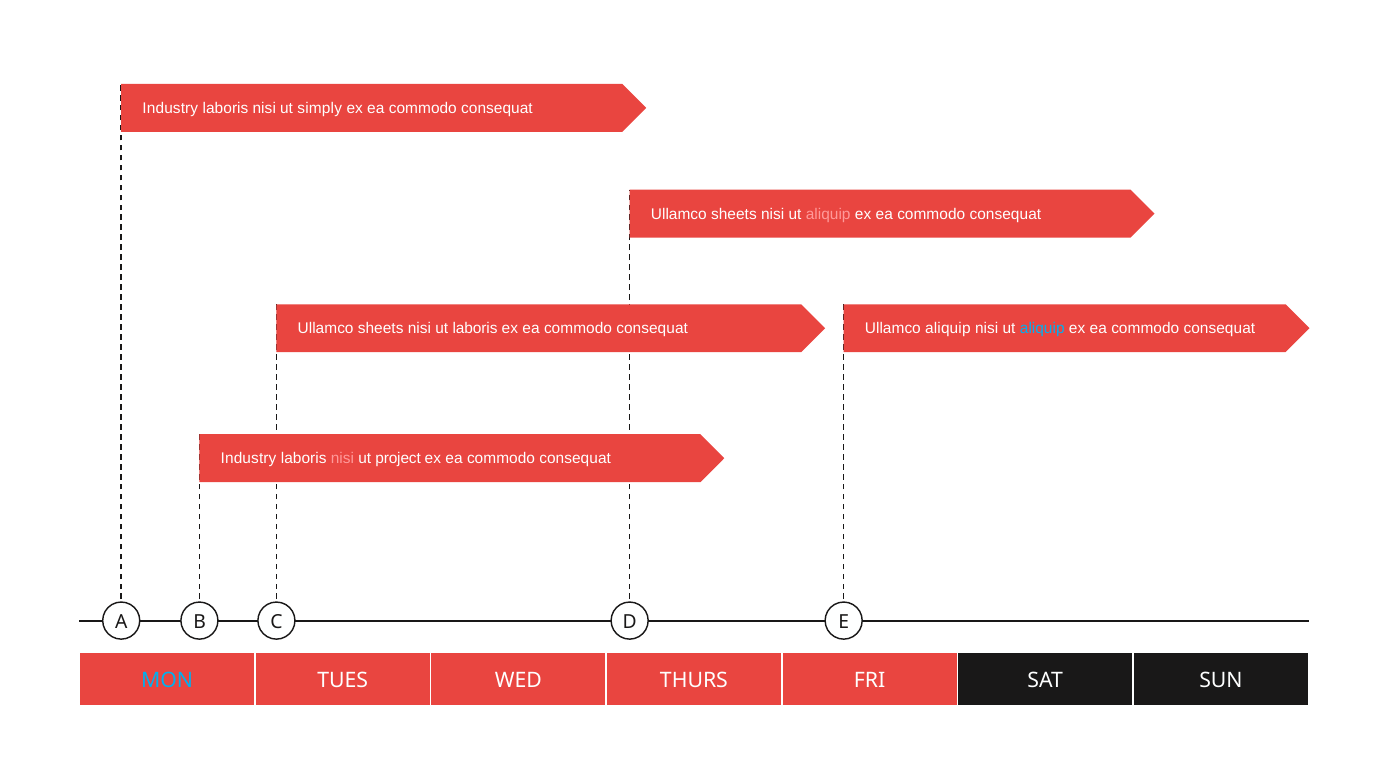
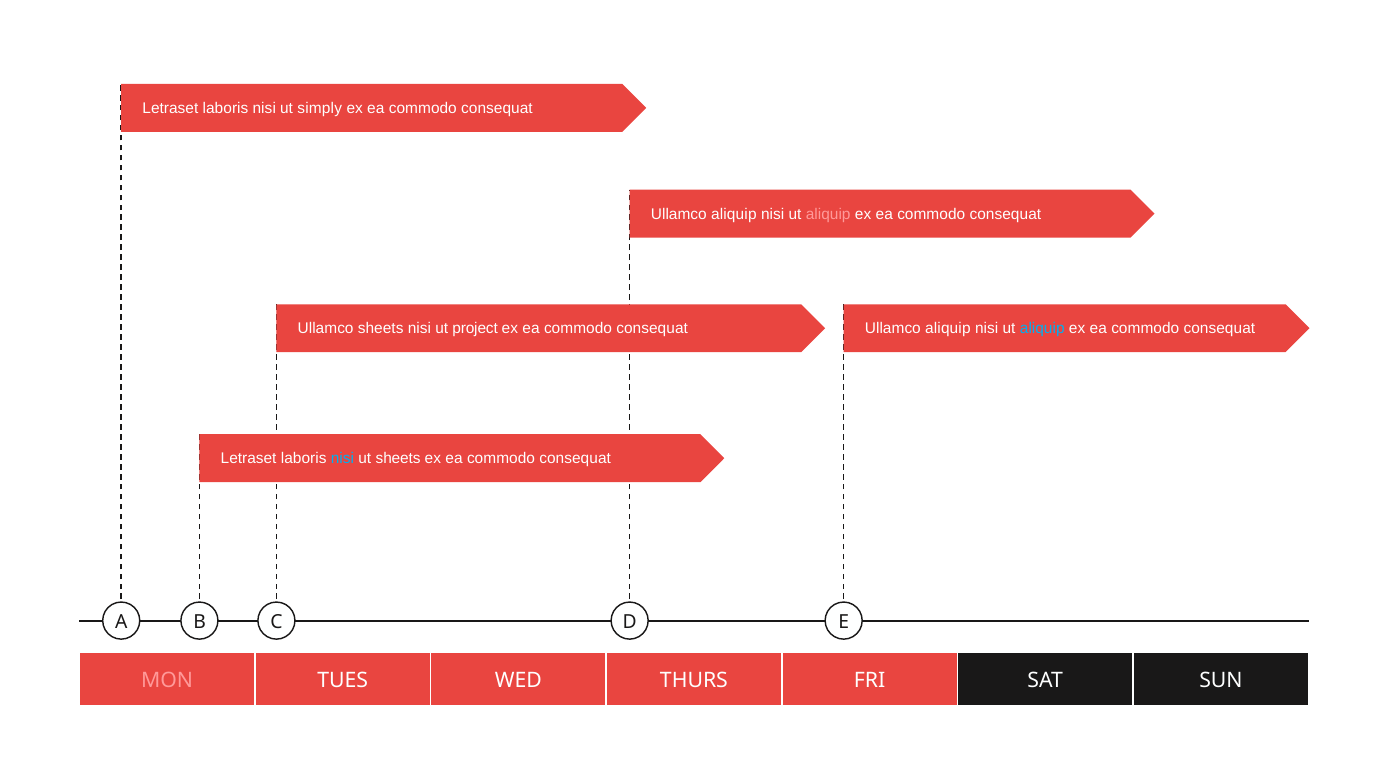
Industry at (170, 108): Industry -> Letraset
sheets at (734, 214): sheets -> aliquip
ut laboris: laboris -> project
Industry at (249, 458): Industry -> Letraset
nisi at (342, 458) colour: pink -> light blue
ut project: project -> sheets
MON colour: light blue -> pink
